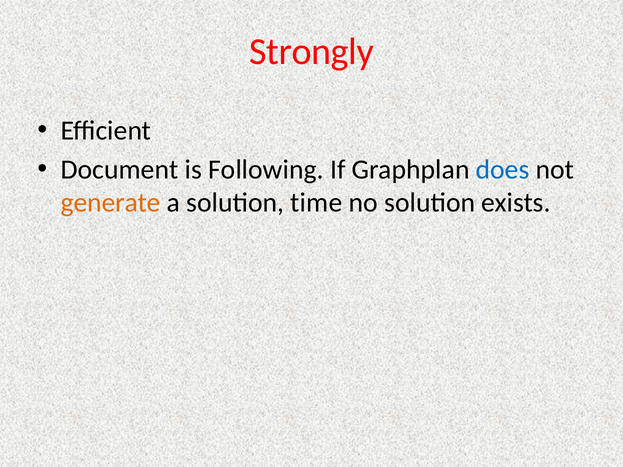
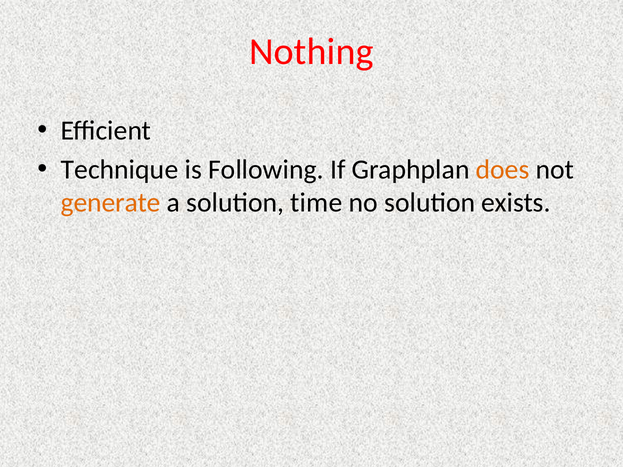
Strongly: Strongly -> Nothing
Document: Document -> Technique
does colour: blue -> orange
